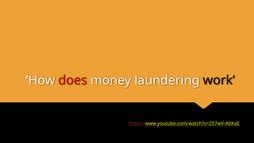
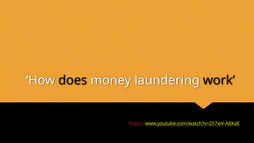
does colour: red -> black
